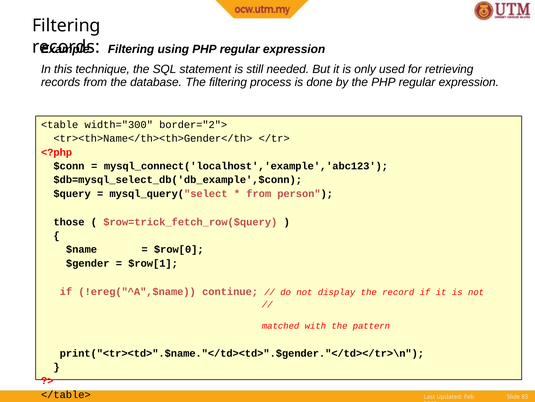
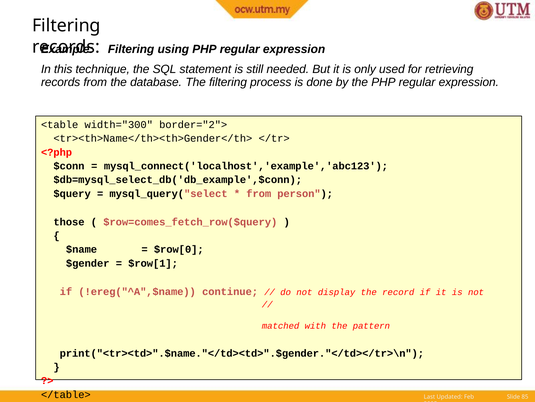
$row=trick_fetch_row($query: $row=trick_fetch_row($query -> $row=comes_fetch_row($query
